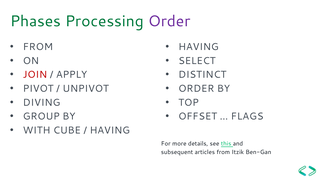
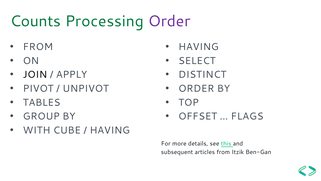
Phases: Phases -> Counts
JOIN colour: red -> black
DIVING: DIVING -> TABLES
